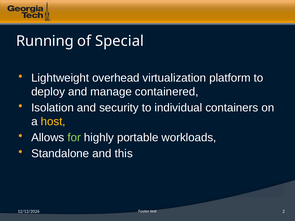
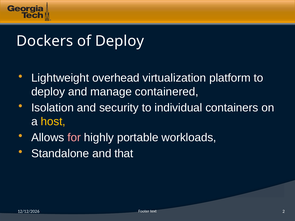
Running: Running -> Dockers
of Special: Special -> Deploy
for colour: light green -> pink
this: this -> that
